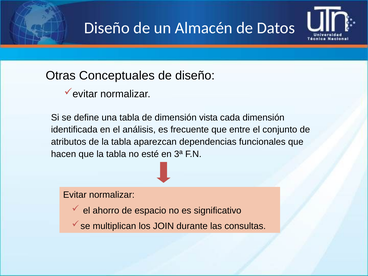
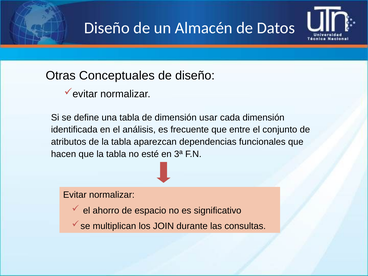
vista: vista -> usar
